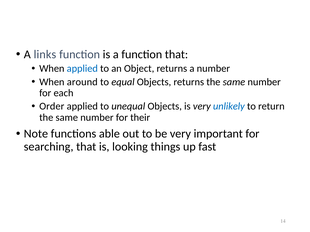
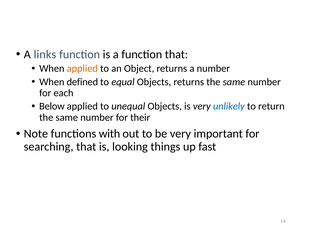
applied at (82, 69) colour: blue -> orange
around: around -> defined
Order: Order -> Below
able: able -> with
